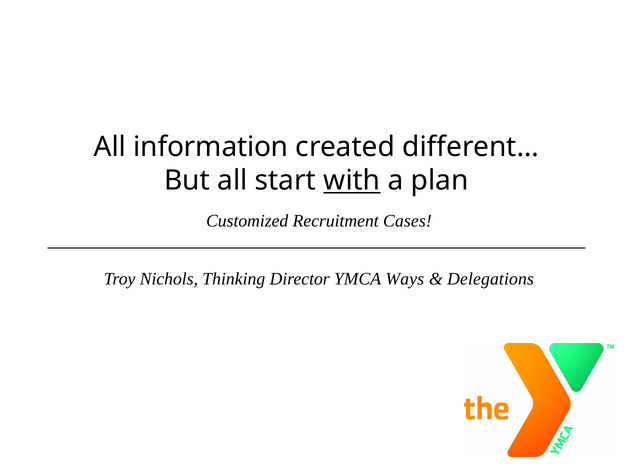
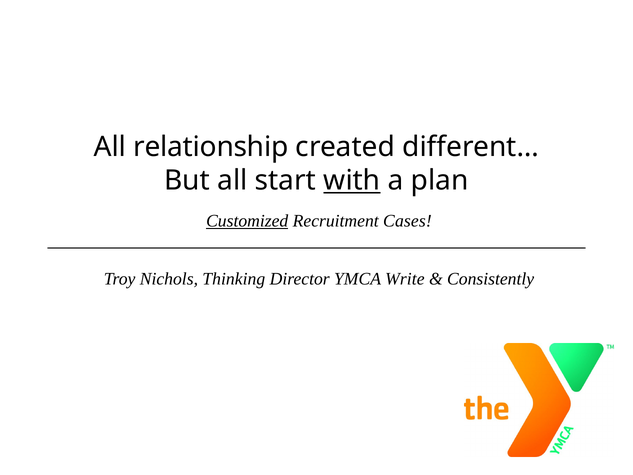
information: information -> relationship
Customized underline: none -> present
Ways: Ways -> Write
Delegations: Delegations -> Consistently
